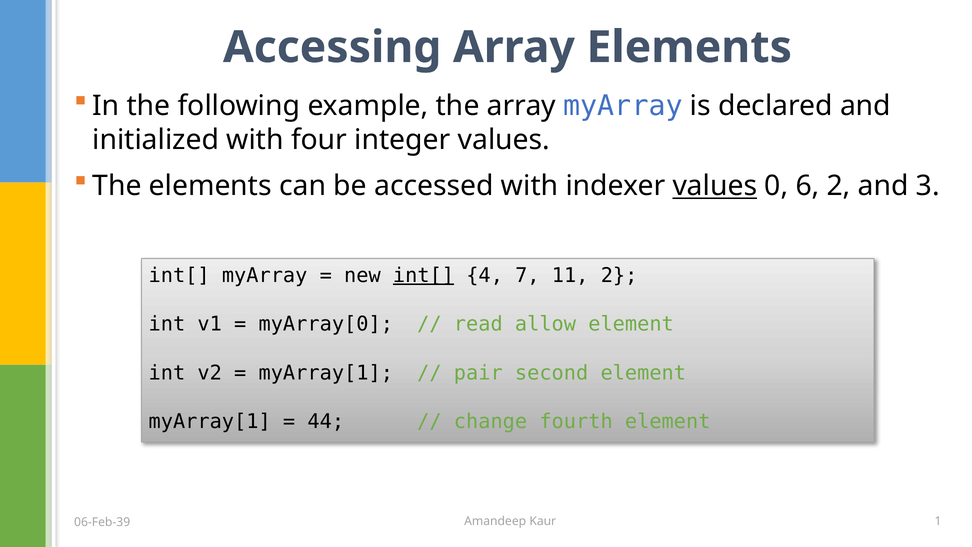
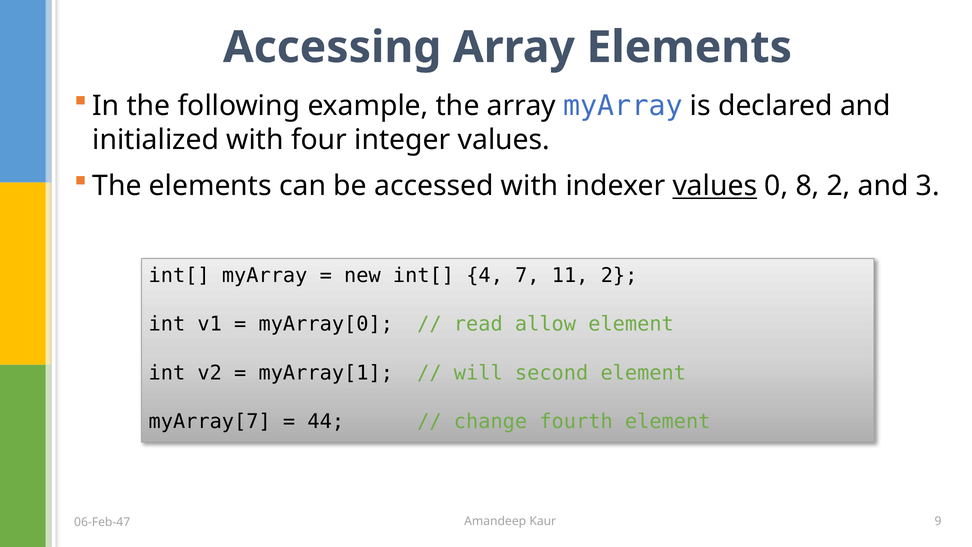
6: 6 -> 8
int[ at (424, 275) underline: present -> none
pair: pair -> will
myArray[1 at (210, 421): myArray[1 -> myArray[7
1: 1 -> 9
06-Feb-39: 06-Feb-39 -> 06-Feb-47
